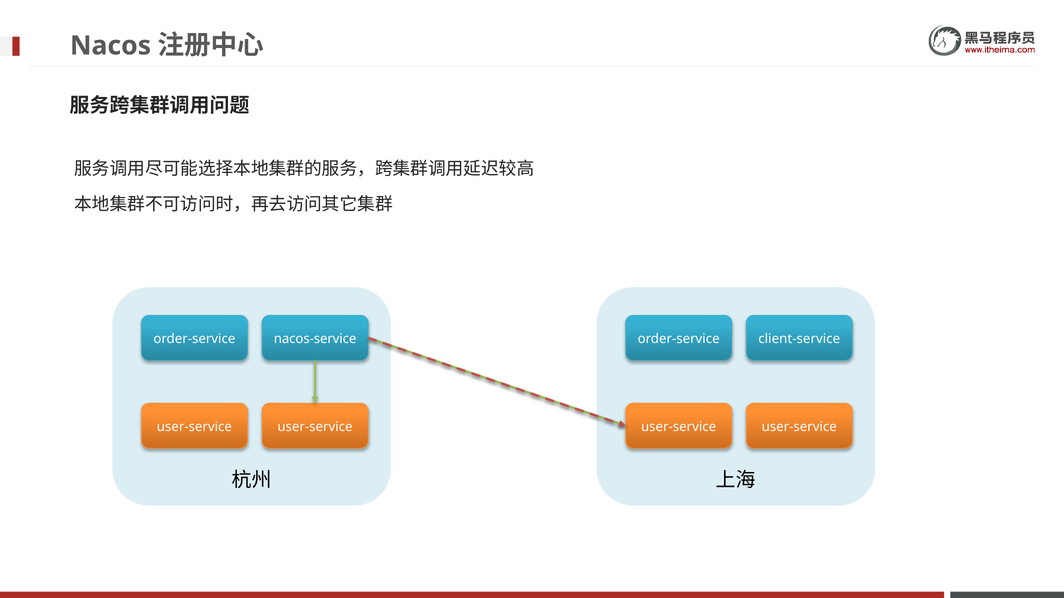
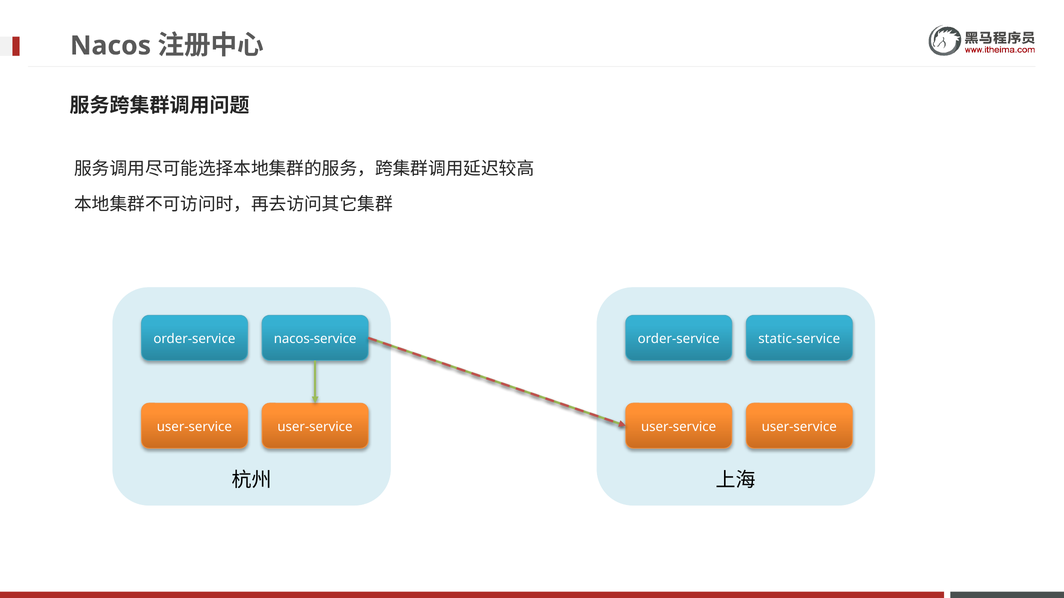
client-service: client-service -> static-service
